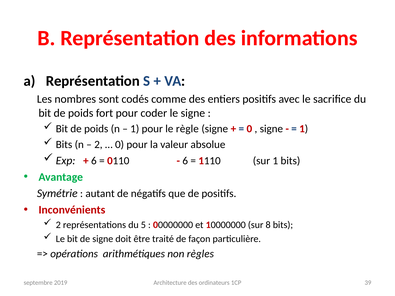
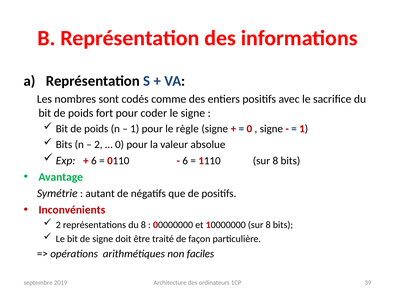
1110 sur 1: 1 -> 8
du 5: 5 -> 8
règles: règles -> faciles
